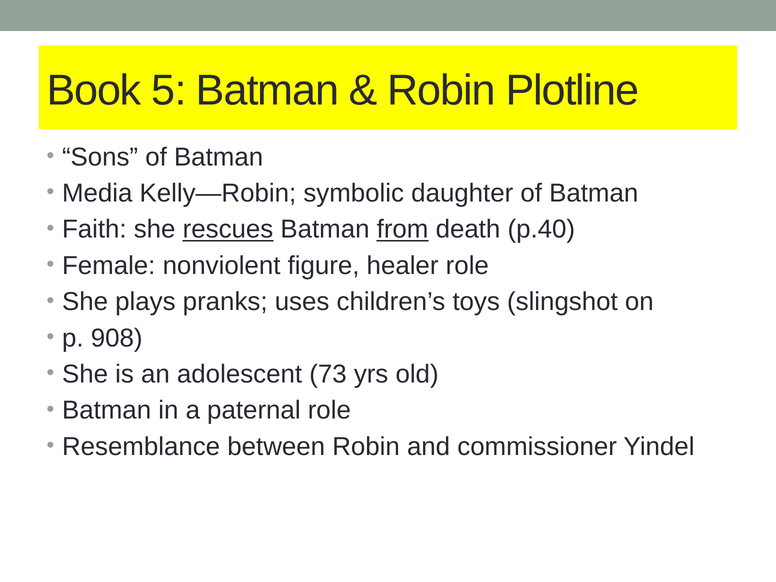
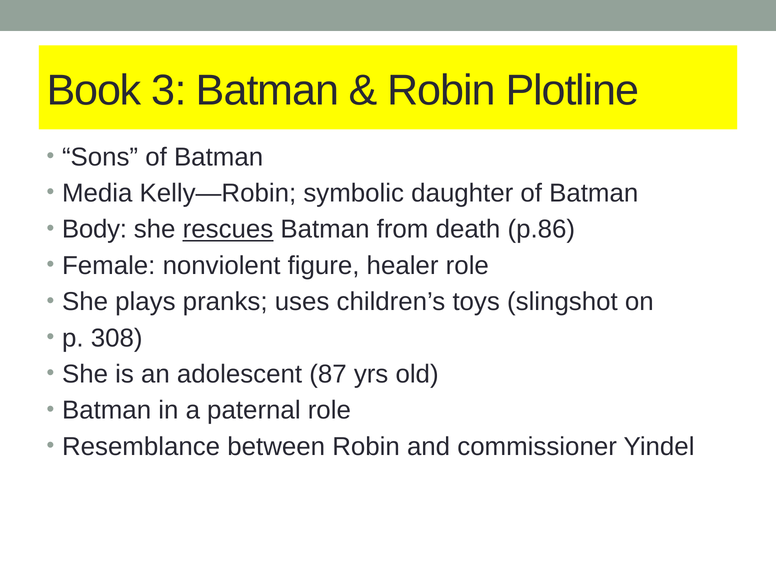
5: 5 -> 3
Faith: Faith -> Body
from underline: present -> none
p.40: p.40 -> p.86
908: 908 -> 308
73: 73 -> 87
